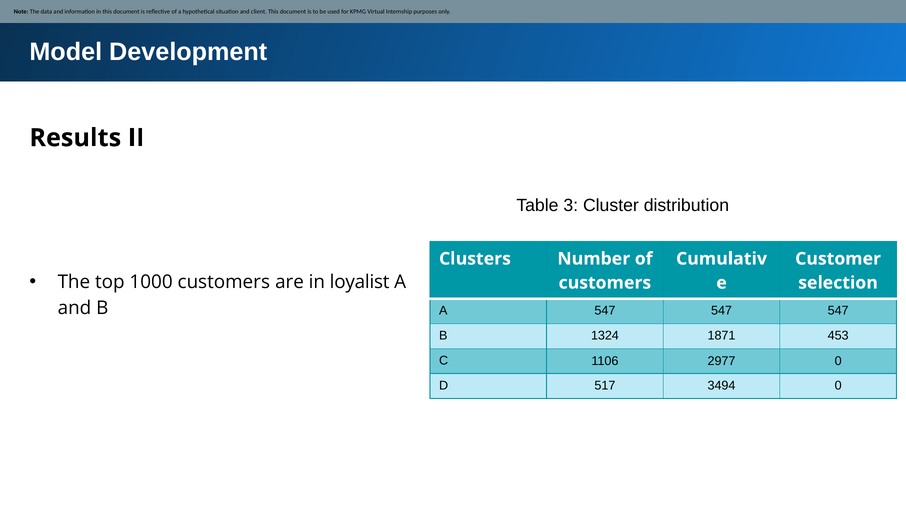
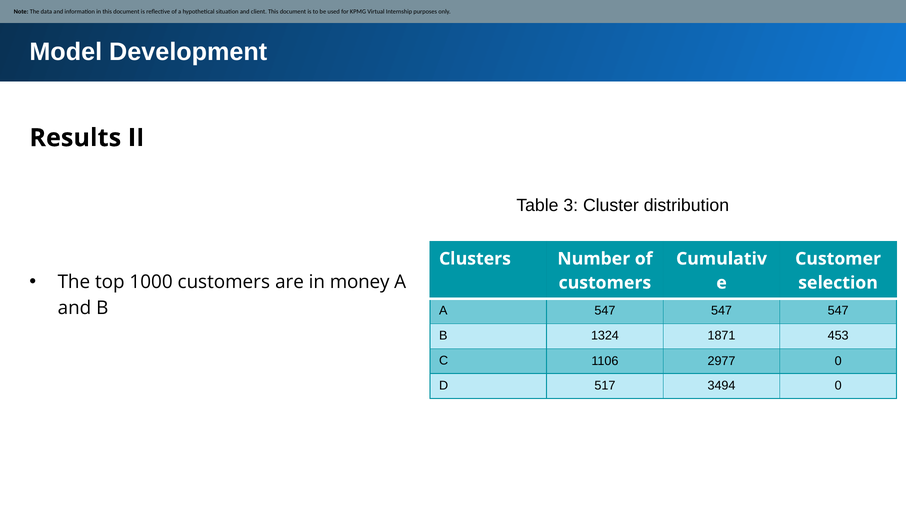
loyalist: loyalist -> money
